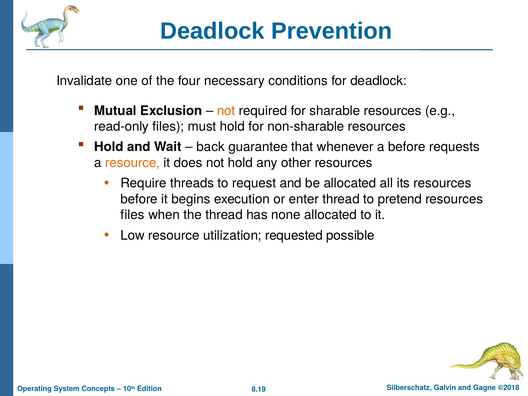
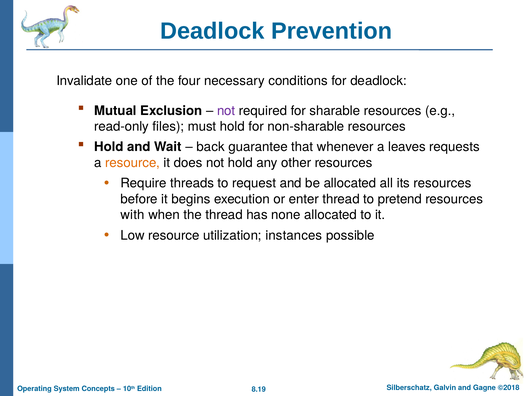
not at (226, 111) colour: orange -> purple
a before: before -> leaves
files at (133, 215): files -> with
requested: requested -> instances
